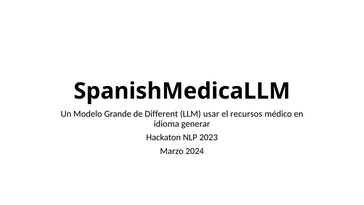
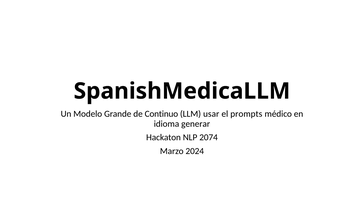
Different: Different -> Continuo
recursos: recursos -> prompts
2023: 2023 -> 2074
